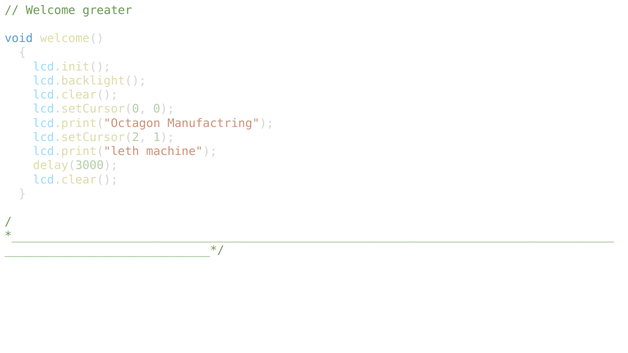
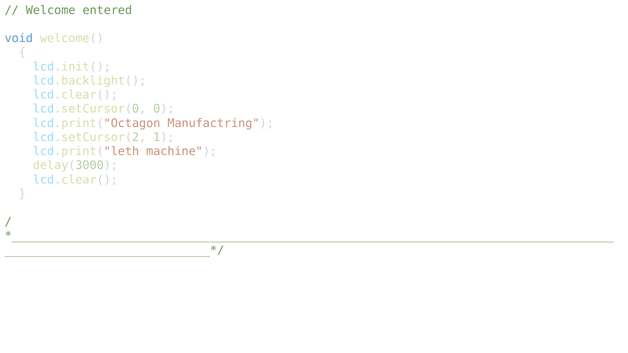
greater: greater -> entered
